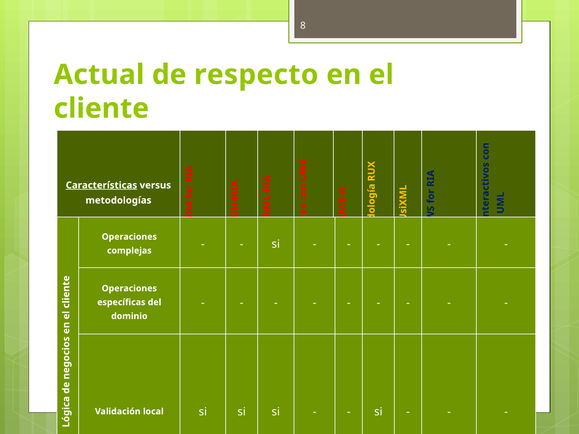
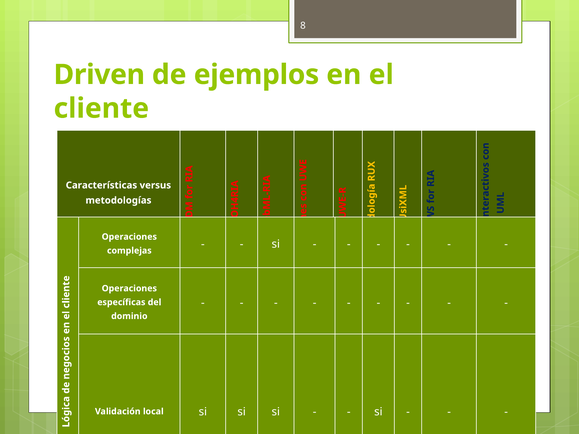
Actual: Actual -> Driven
respecto: respecto -> ejemplos
Características underline: present -> none
